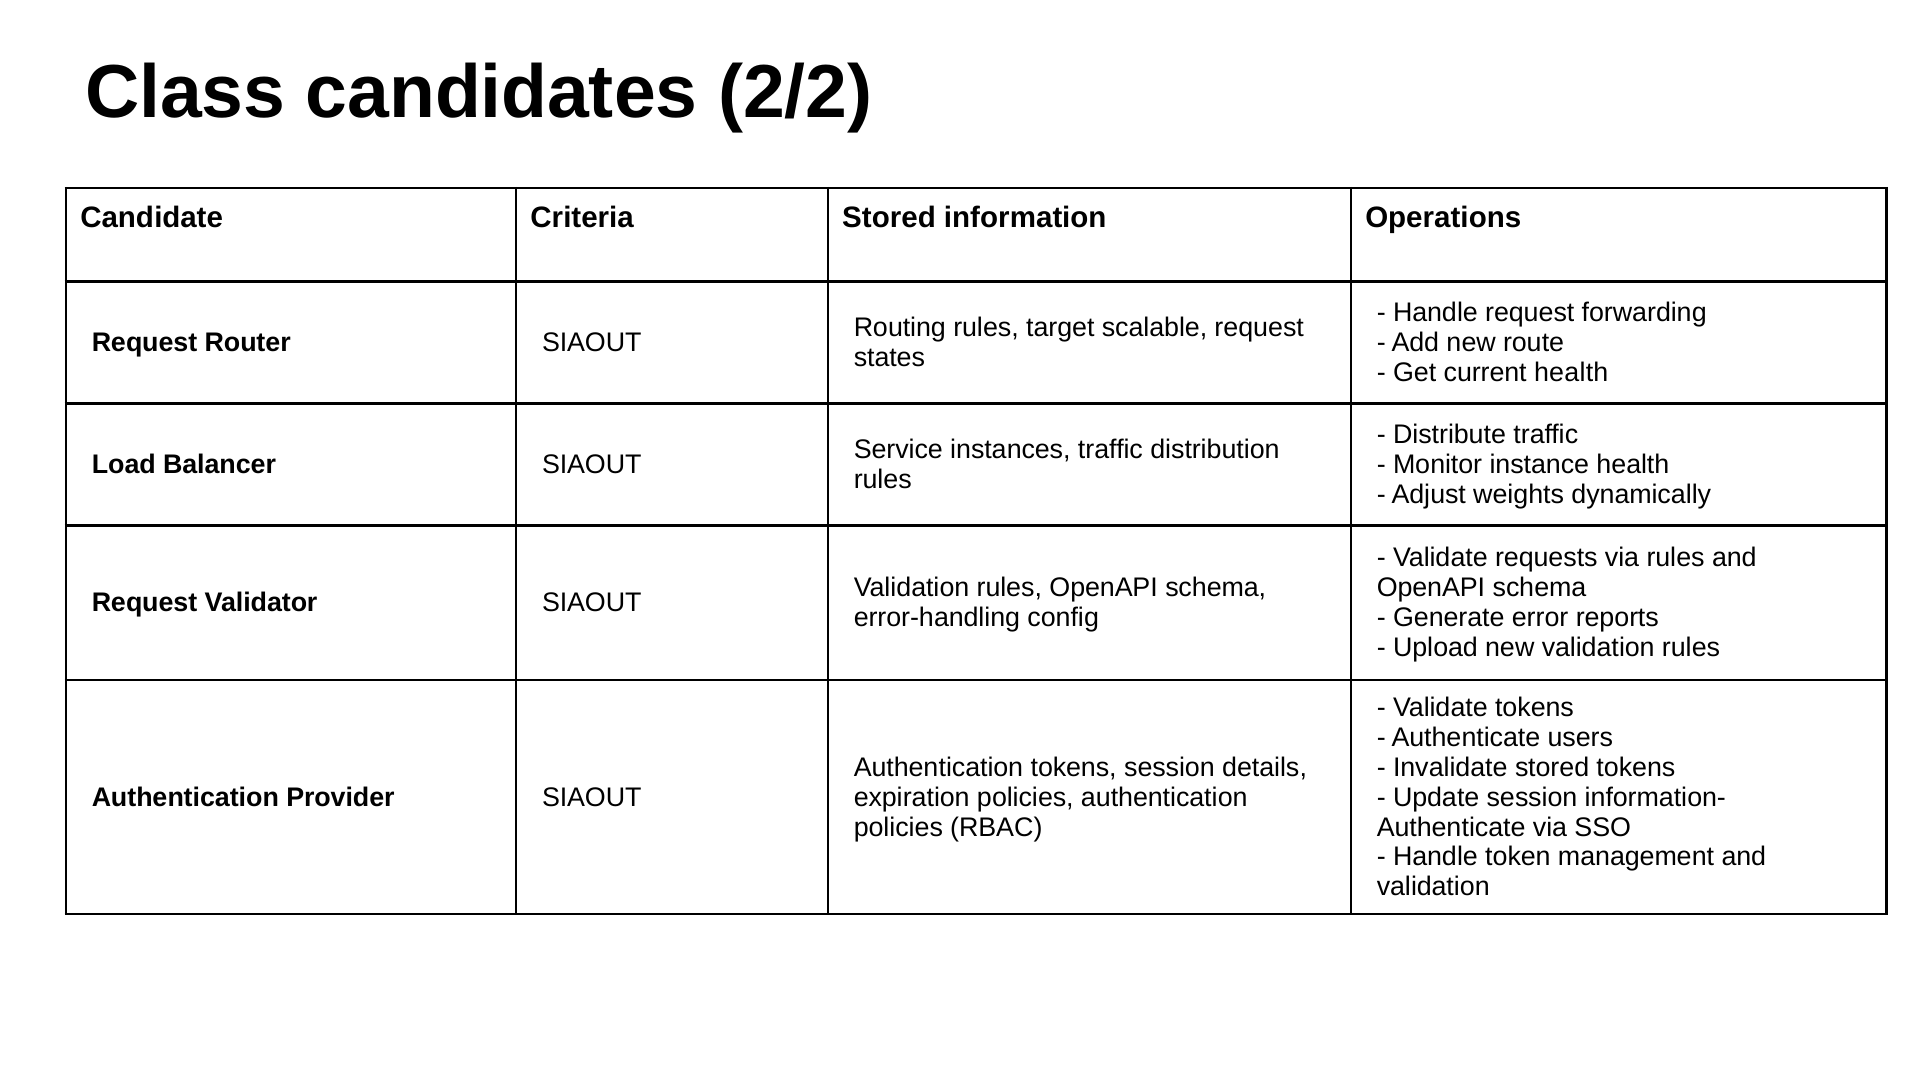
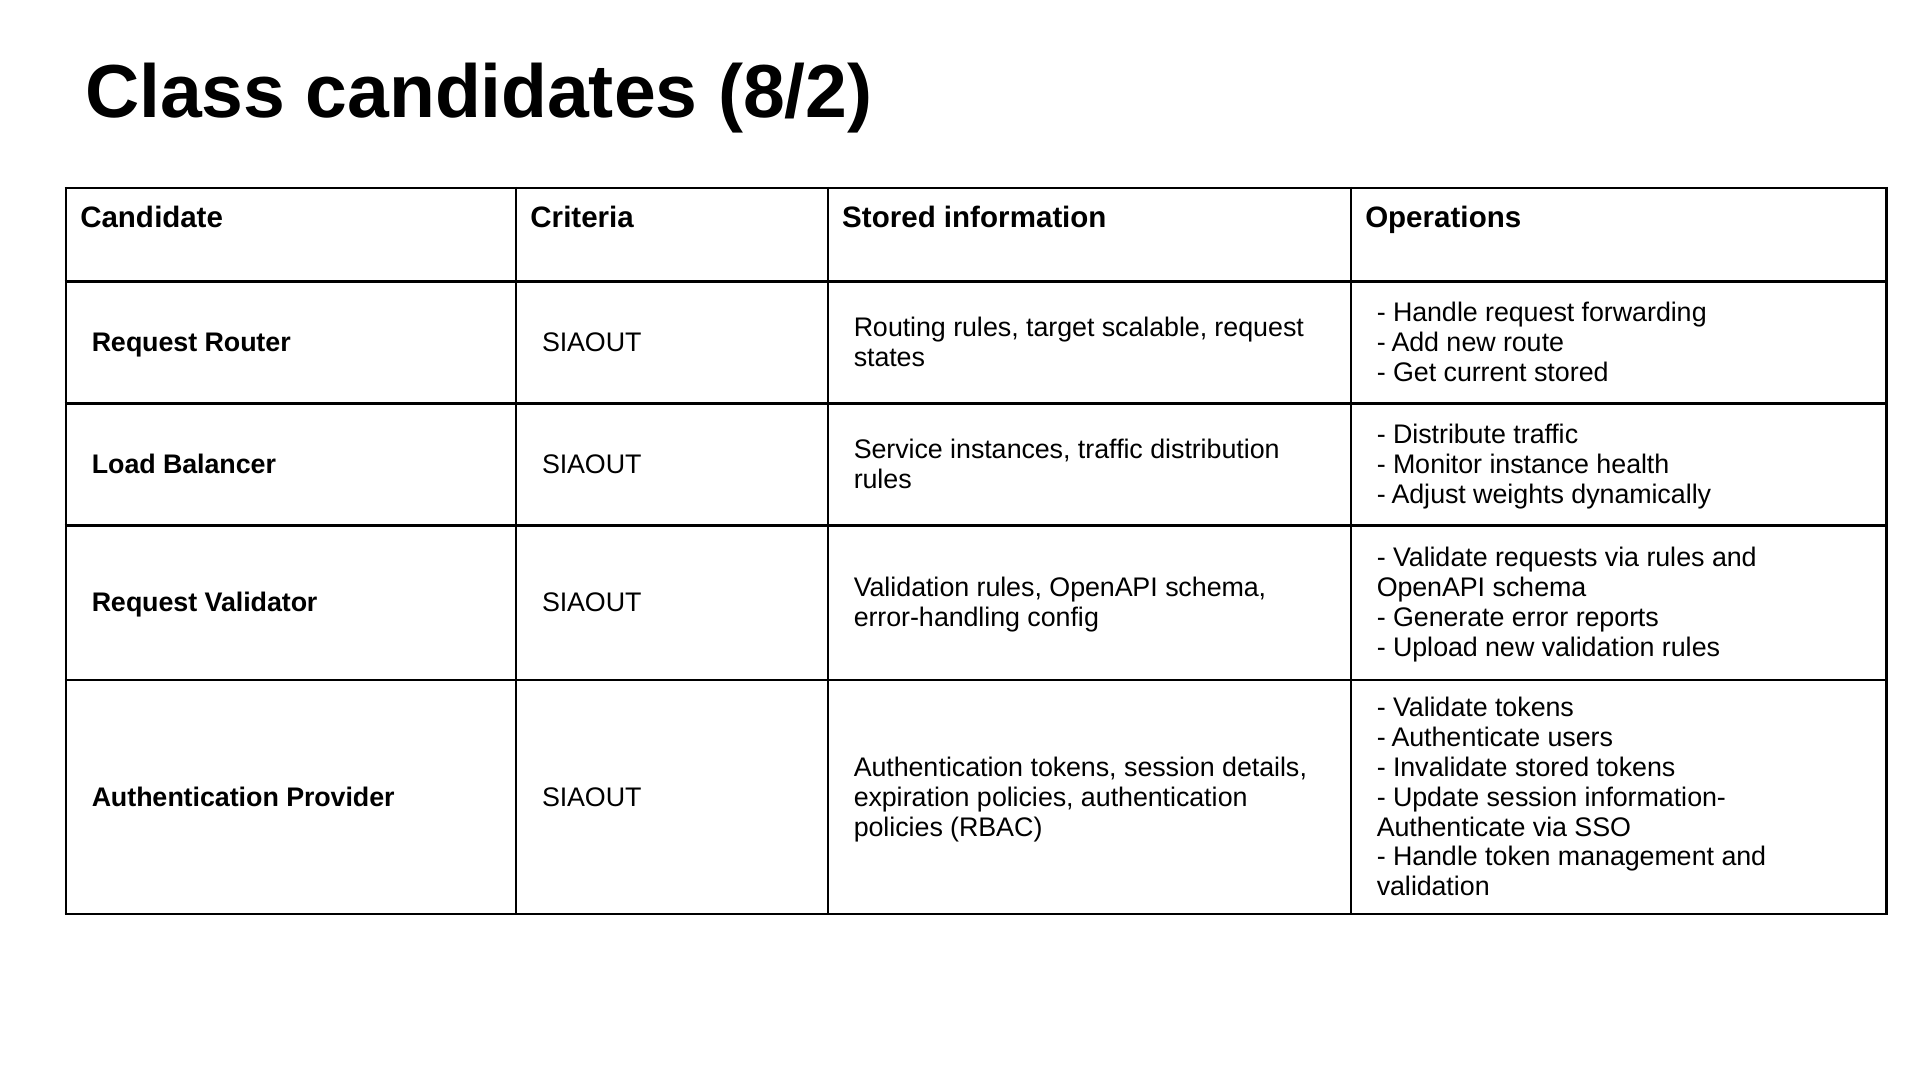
2/2: 2/2 -> 8/2
current health: health -> stored
